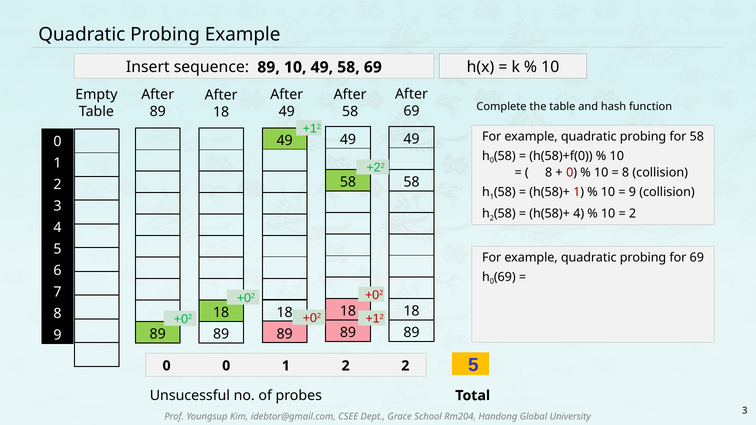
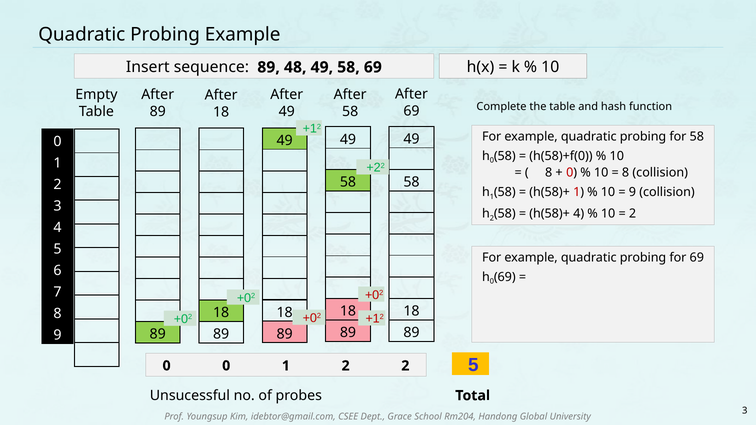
89 10: 10 -> 48
